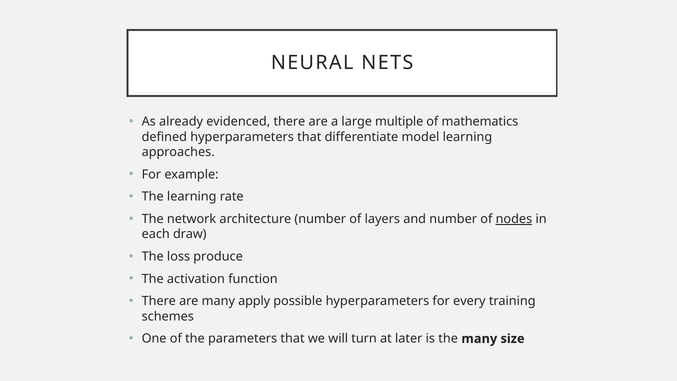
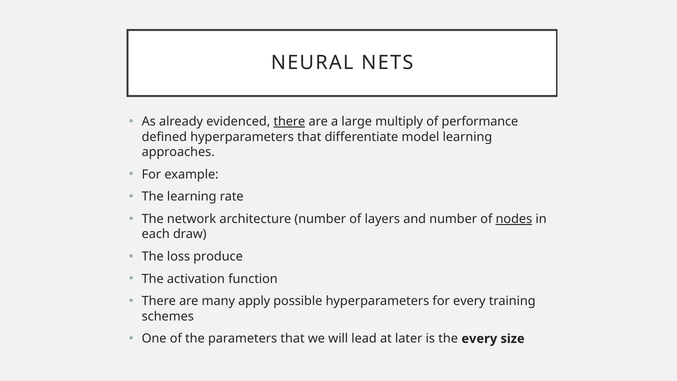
there at (289, 122) underline: none -> present
multiple: multiple -> multiply
mathematics: mathematics -> performance
turn: turn -> lead
the many: many -> every
